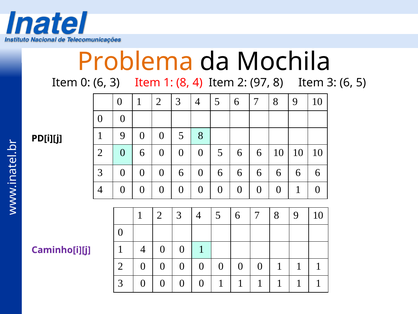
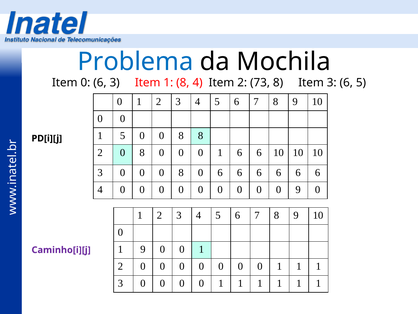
Problema colour: orange -> blue
97: 97 -> 73
1 9: 9 -> 5
5 at (181, 135): 5 -> 8
2 0 6: 6 -> 8
5 at (220, 152): 5 -> 1
0 0 0 6: 6 -> 8
1 at (298, 189): 1 -> 9
1 4: 4 -> 9
